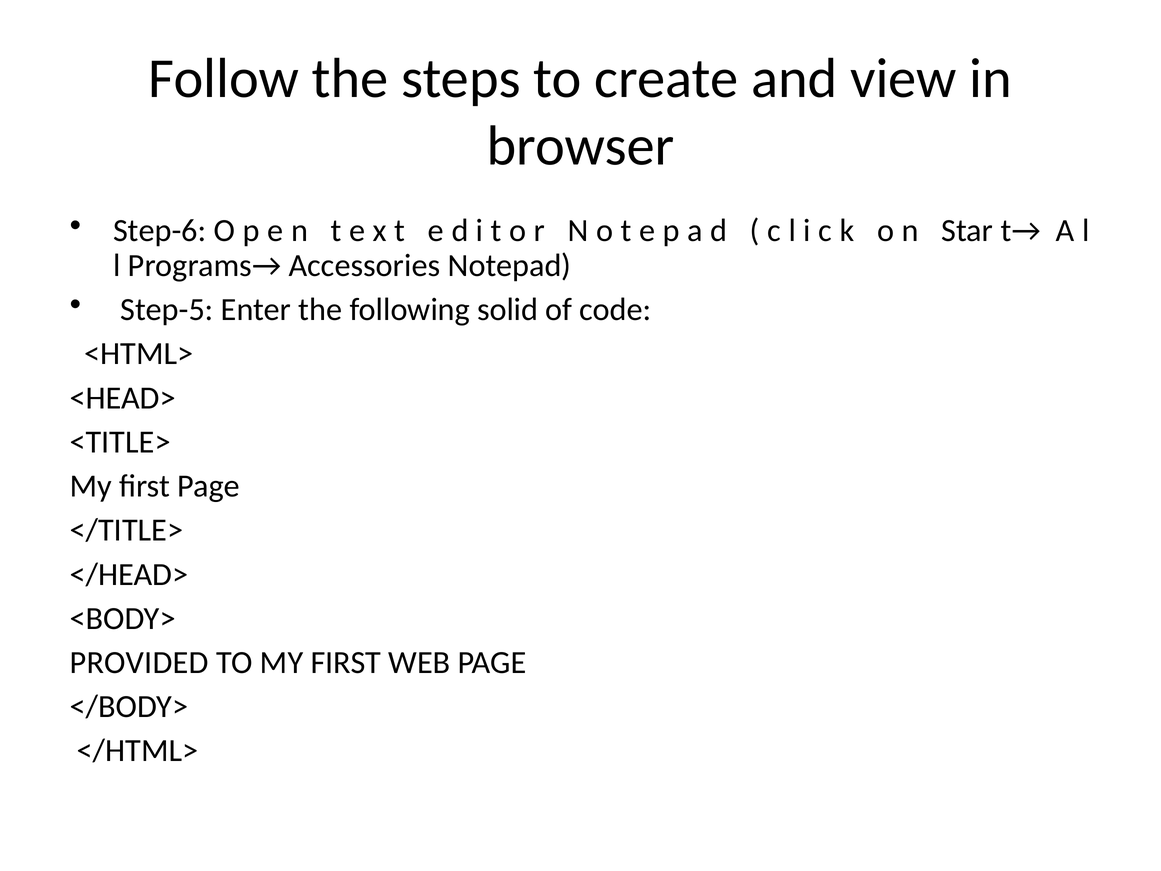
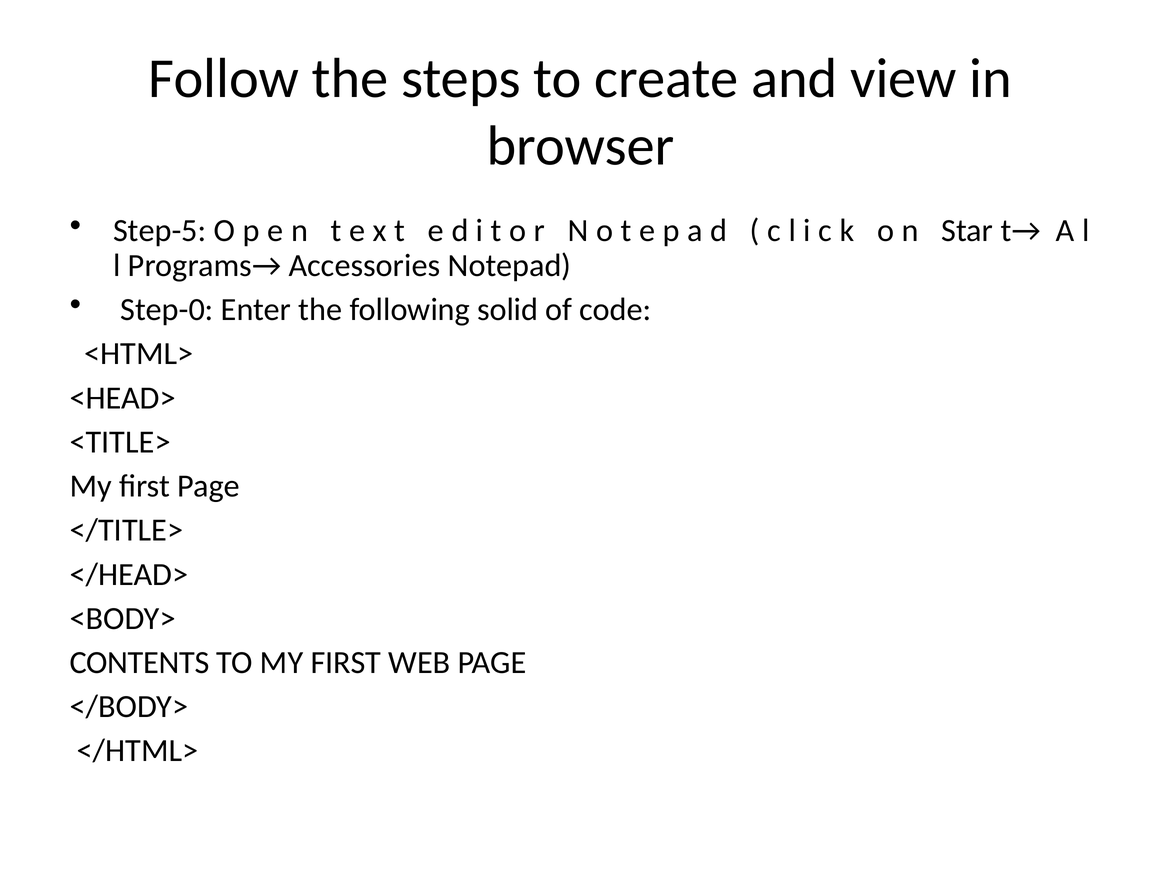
Step-6: Step-6 -> Step-5
Step-5: Step-5 -> Step-0
PROVIDED: PROVIDED -> CONTENTS
